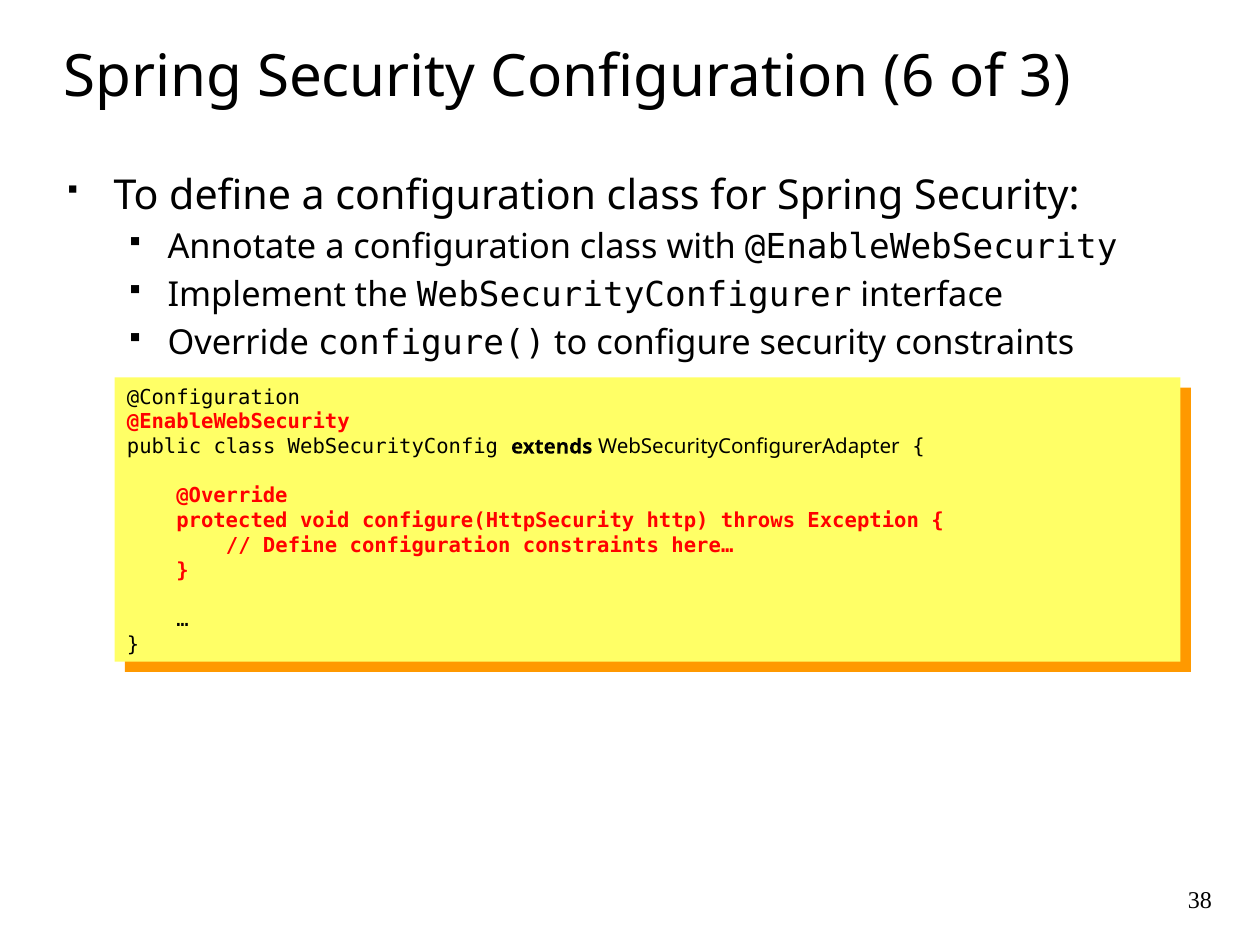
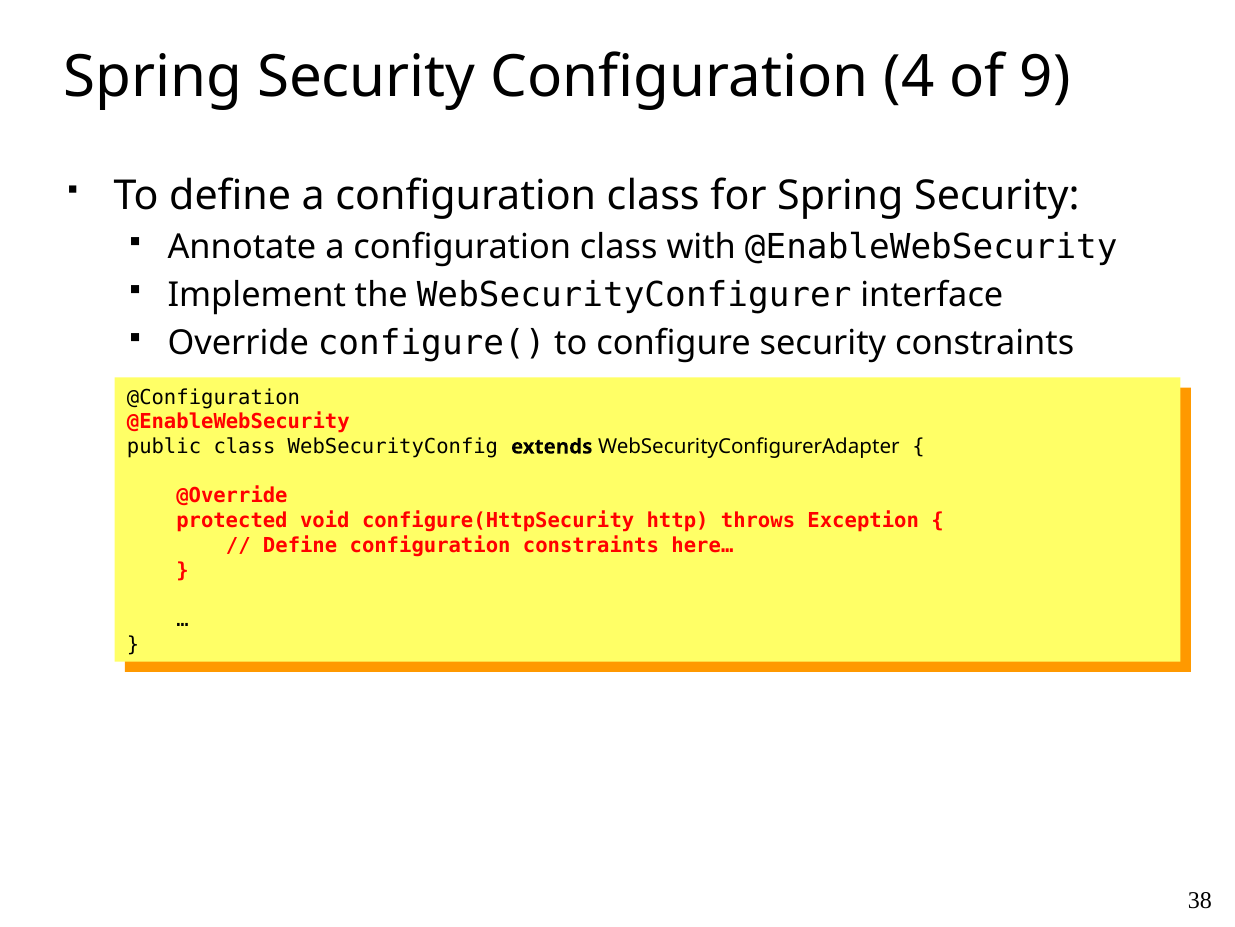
6: 6 -> 4
3: 3 -> 9
